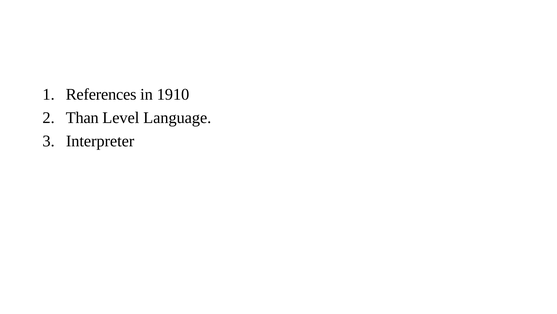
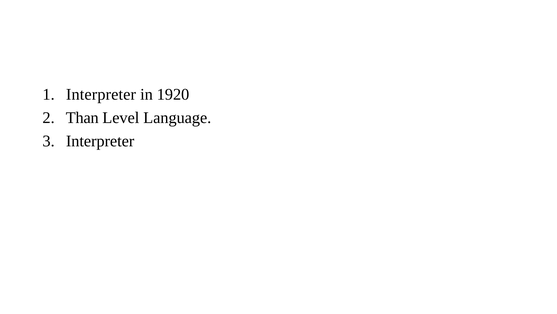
References at (101, 94): References -> Interpreter
1910: 1910 -> 1920
